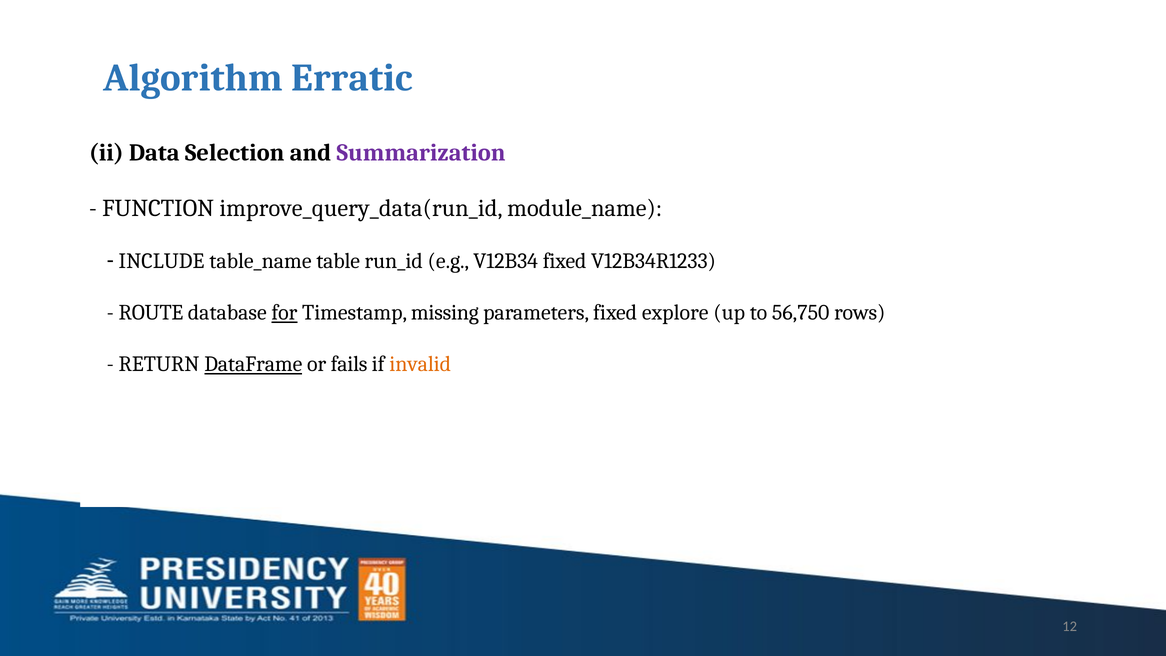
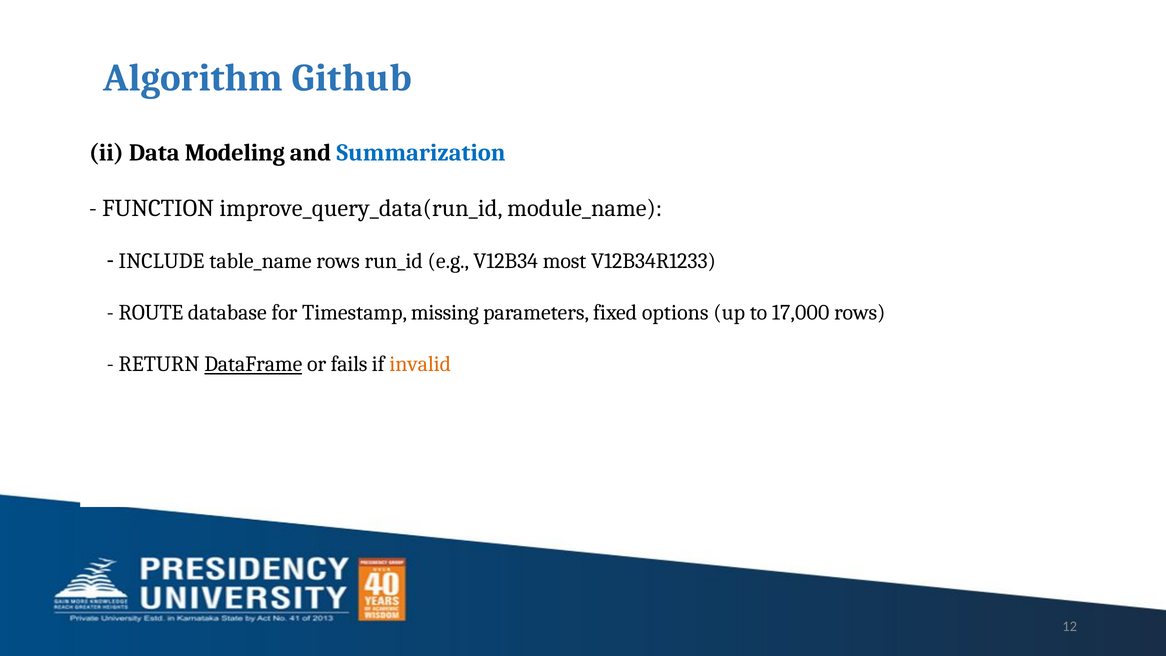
Erratic: Erratic -> Github
Selection: Selection -> Modeling
Summarization colour: purple -> blue
table_name table: table -> rows
V12B34 fixed: fixed -> most
for underline: present -> none
explore: explore -> options
56,750: 56,750 -> 17,000
